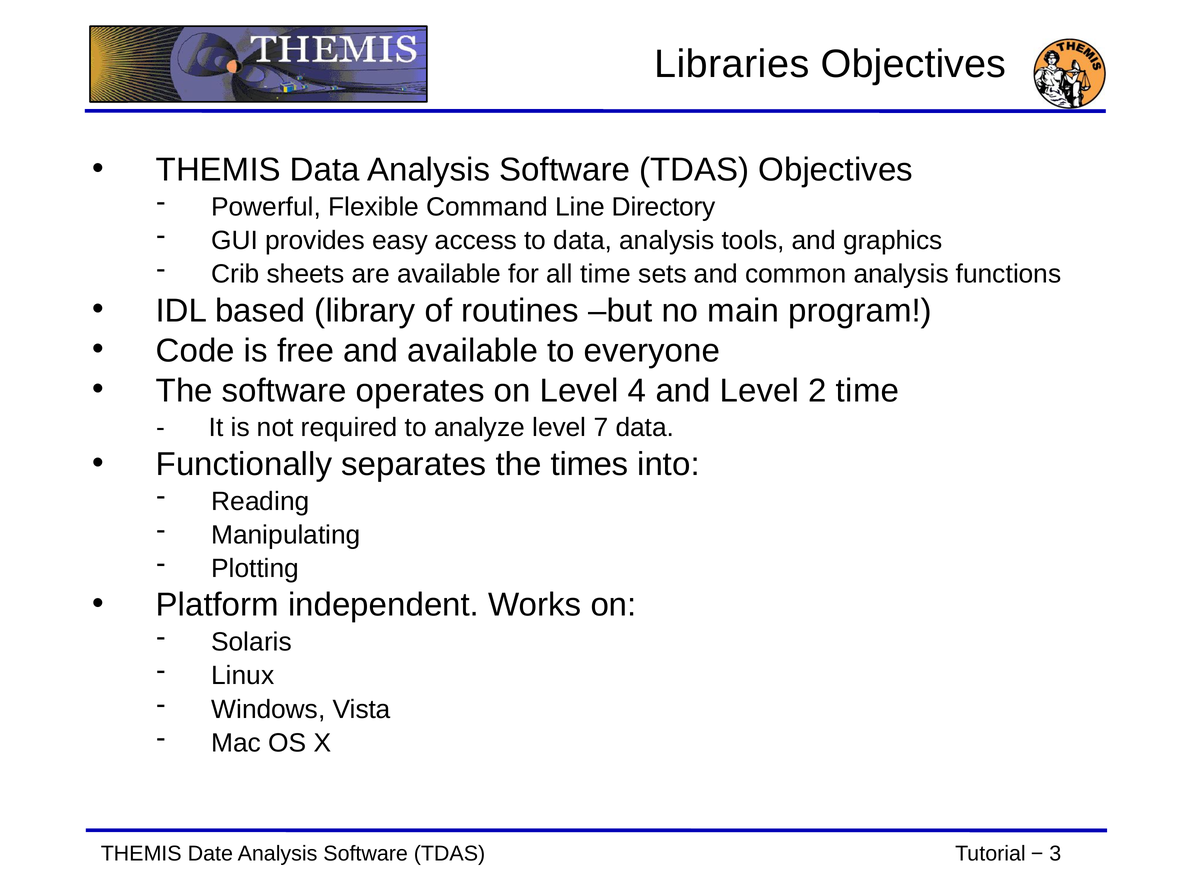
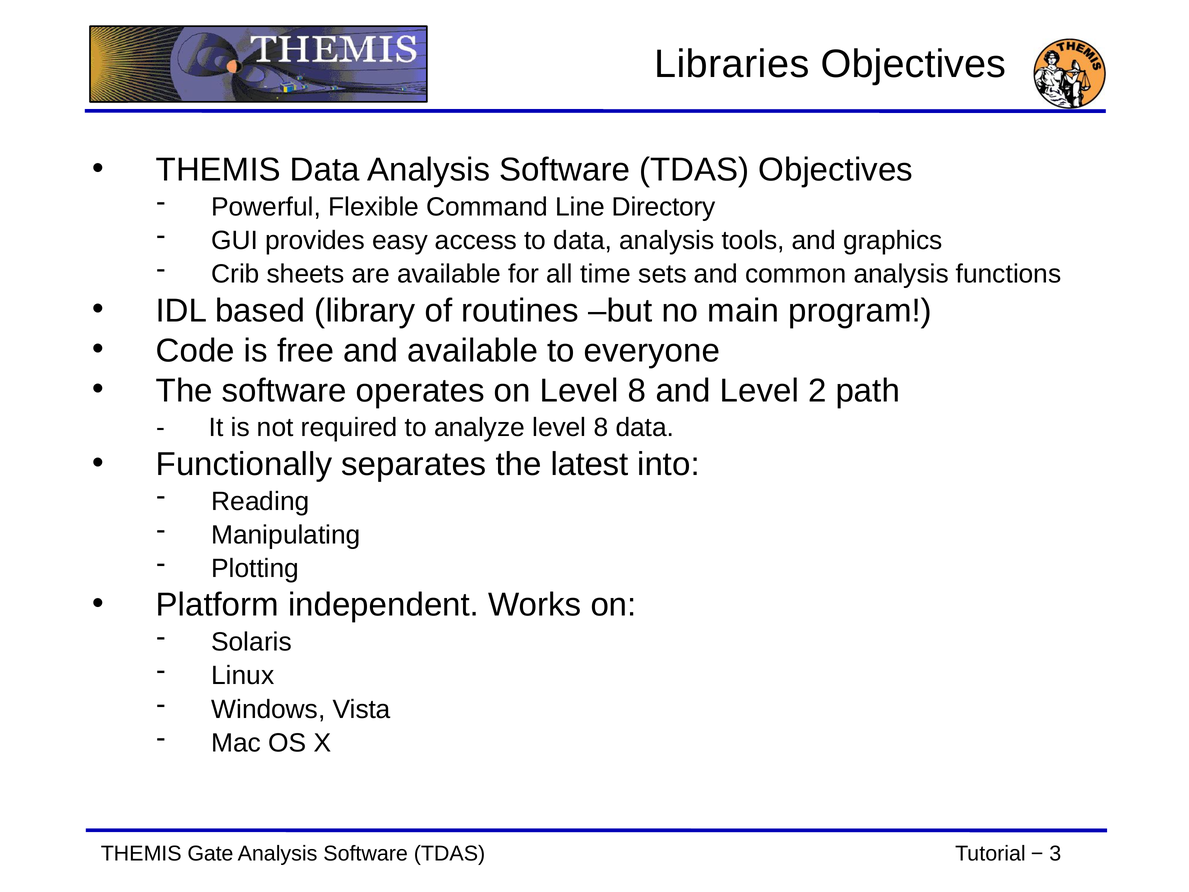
on Level 4: 4 -> 8
2 time: time -> path
analyze level 7: 7 -> 8
times: times -> latest
Date: Date -> Gate
